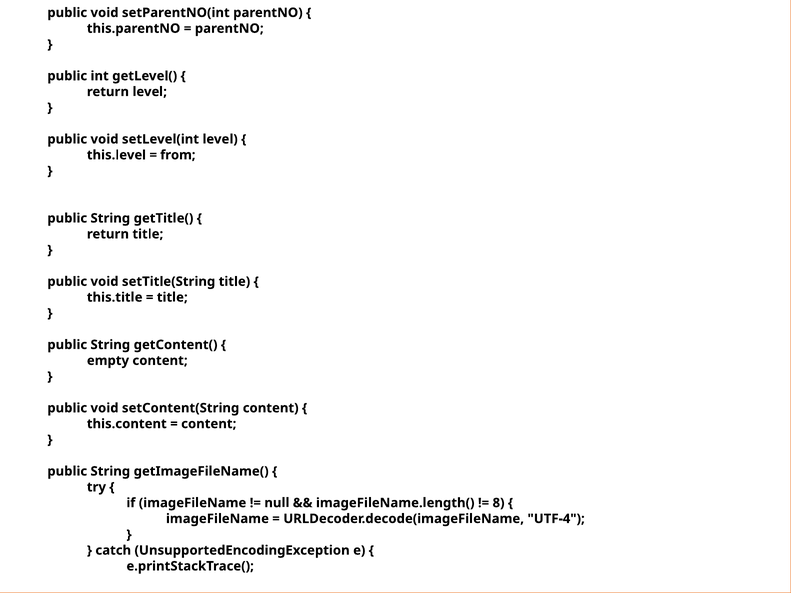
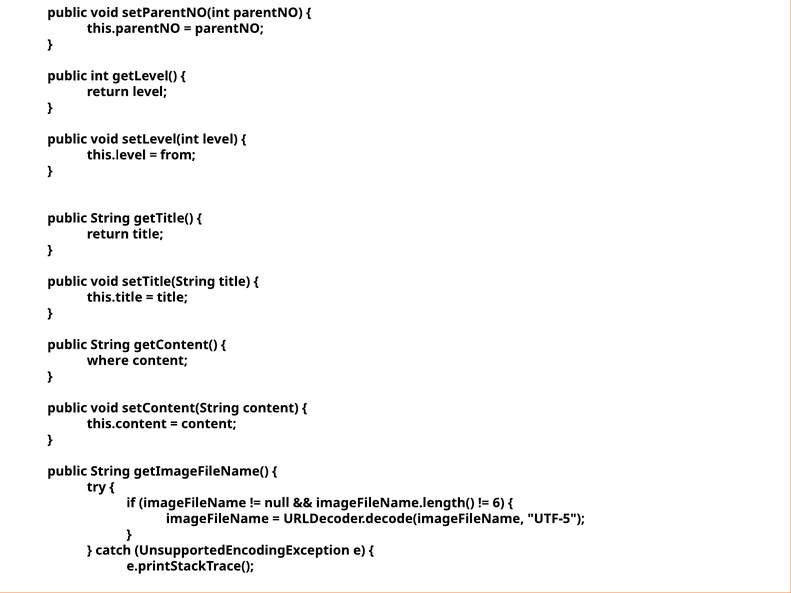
empty: empty -> where
8: 8 -> 6
UTF-4: UTF-4 -> UTF-5
